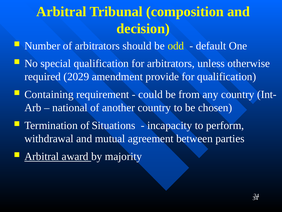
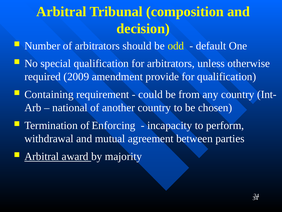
2029: 2029 -> 2009
Situations: Situations -> Enforcing
